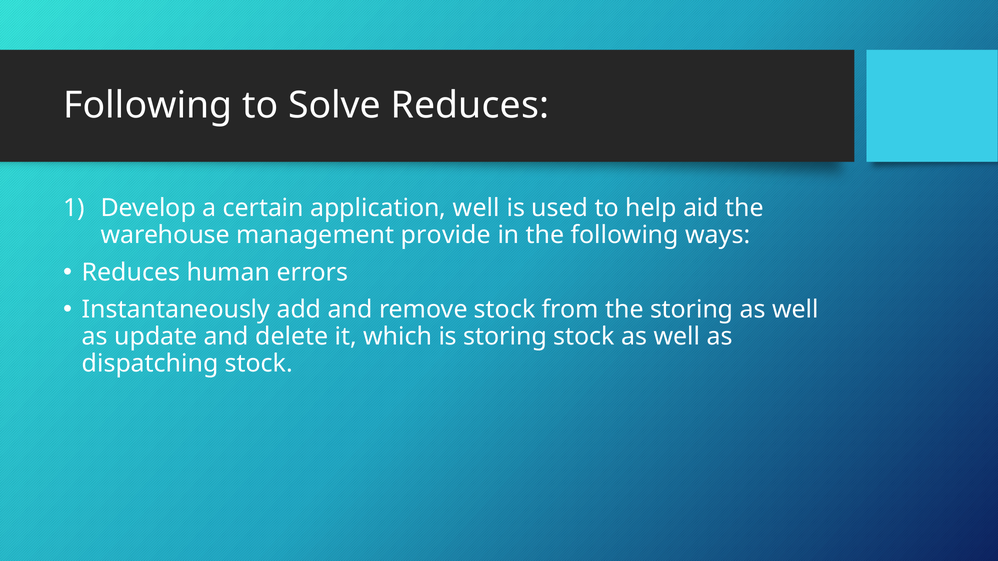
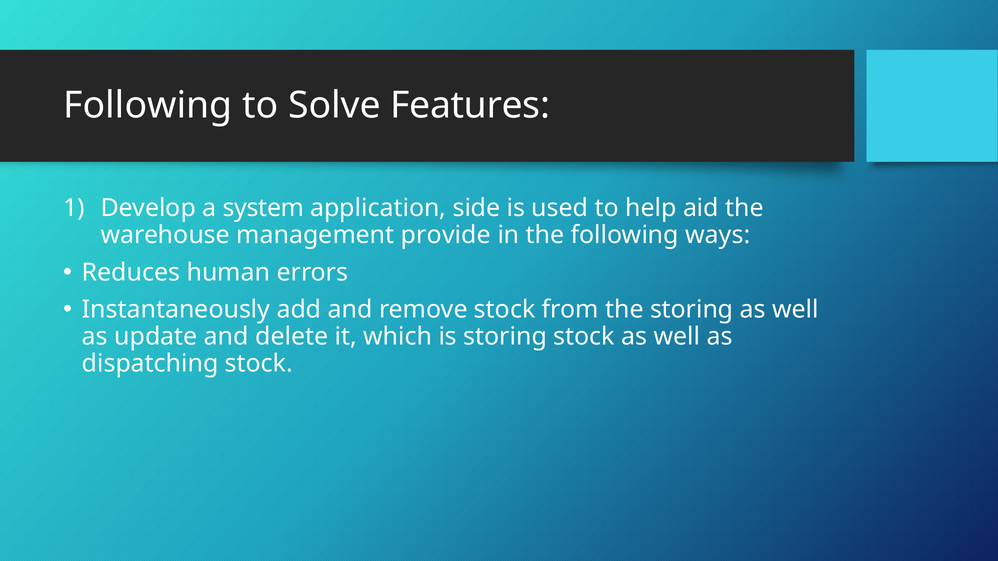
Solve Reduces: Reduces -> Features
certain: certain -> system
application well: well -> side
